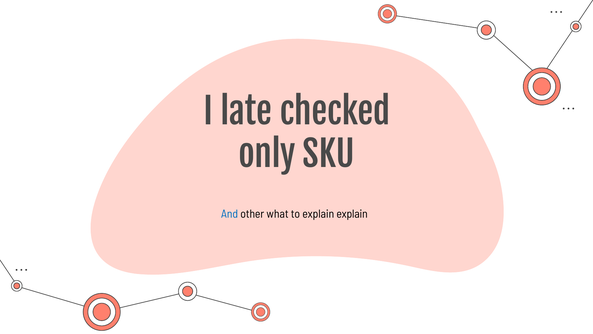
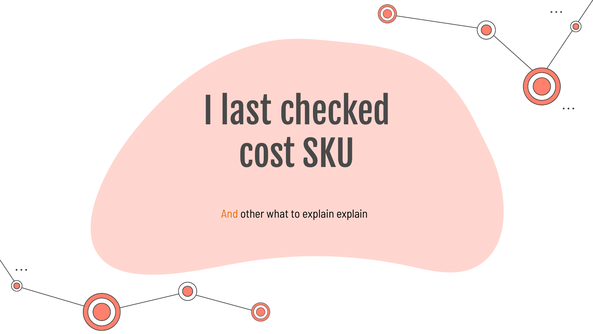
late: late -> last
only: only -> cost
And colour: blue -> orange
